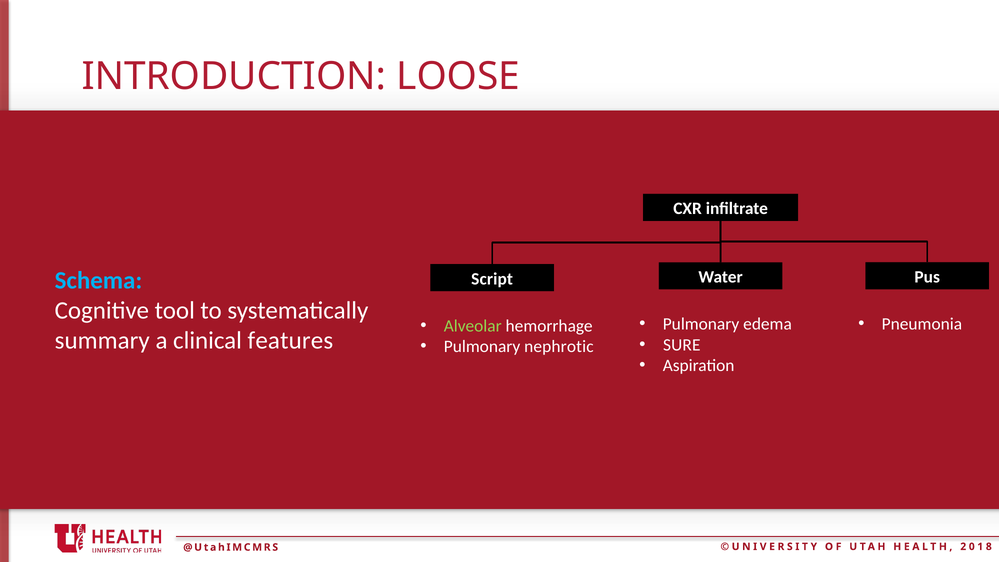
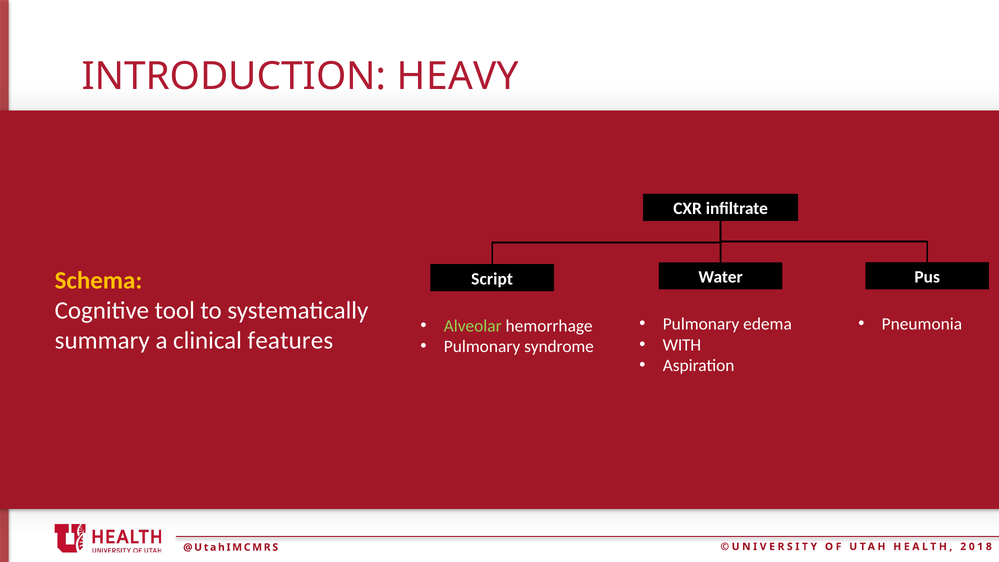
LOOSE: LOOSE -> HEAVY
Schema colour: light blue -> yellow
SURE: SURE -> WITH
nephrotic: nephrotic -> syndrome
